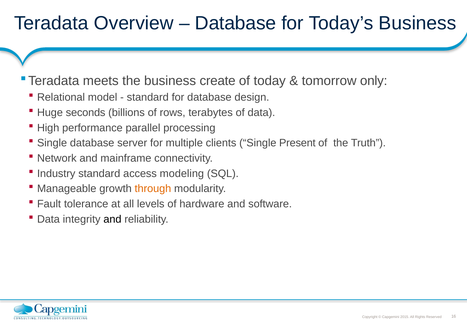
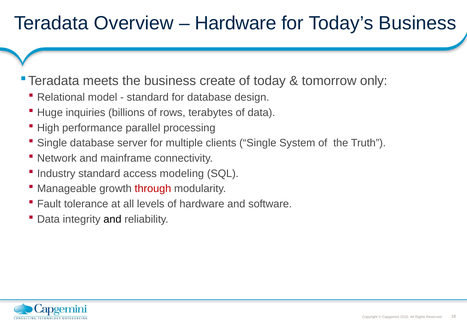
Database at (236, 23): Database -> Hardware
seconds: seconds -> inquiries
Present: Present -> System
through colour: orange -> red
